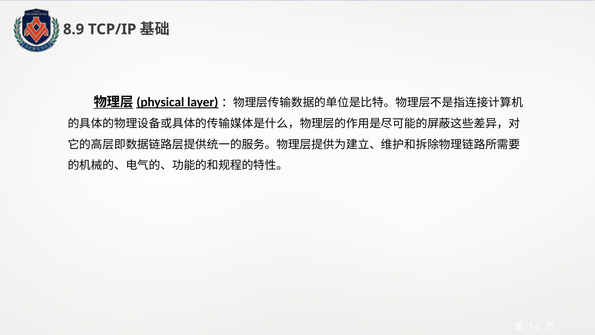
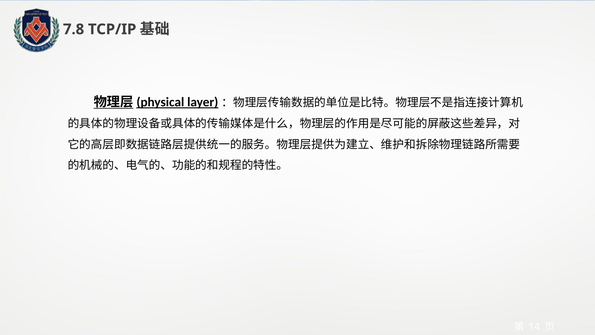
8.9: 8.9 -> 7.8
